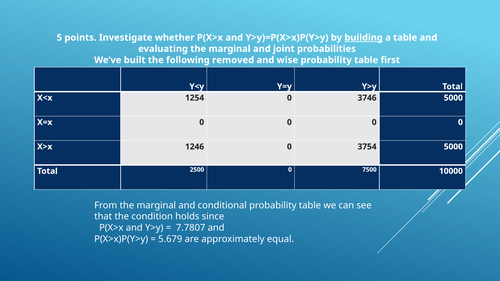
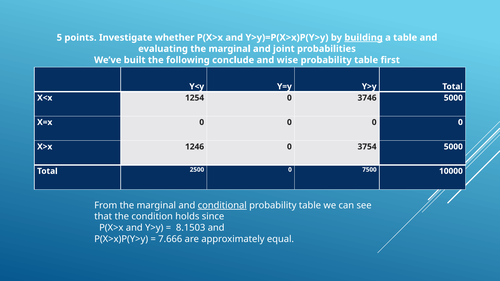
removed: removed -> conclude
conditional underline: none -> present
7.7807: 7.7807 -> 8.1503
5.679: 5.679 -> 7.666
